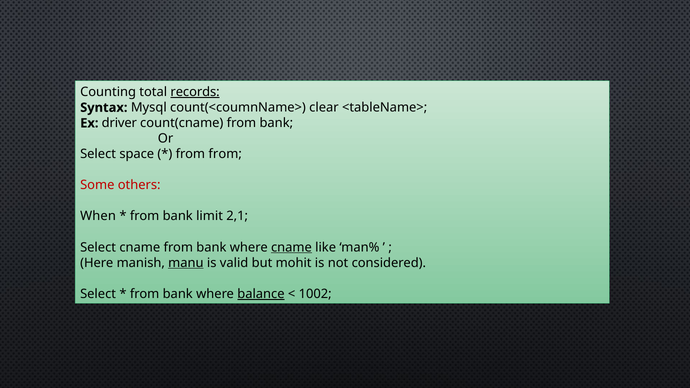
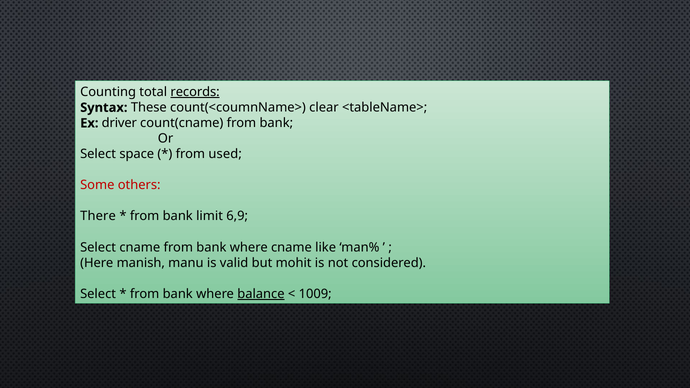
Mysql: Mysql -> These
from from: from -> used
When: When -> There
2,1: 2,1 -> 6,9
cname at (291, 247) underline: present -> none
manu underline: present -> none
1002: 1002 -> 1009
